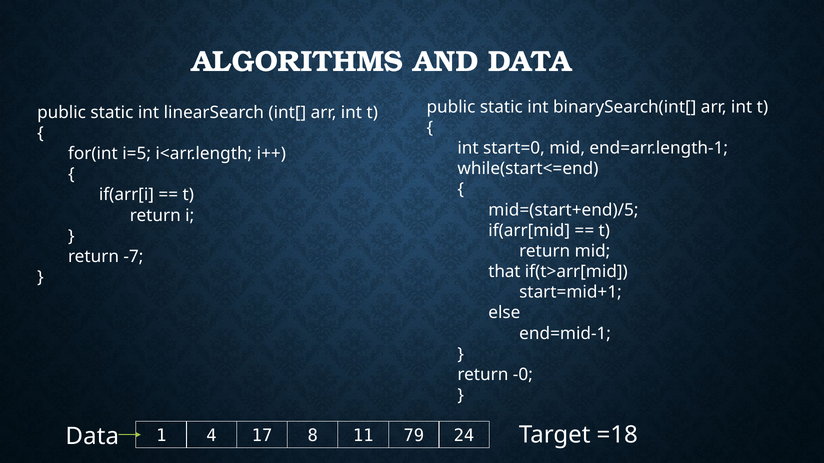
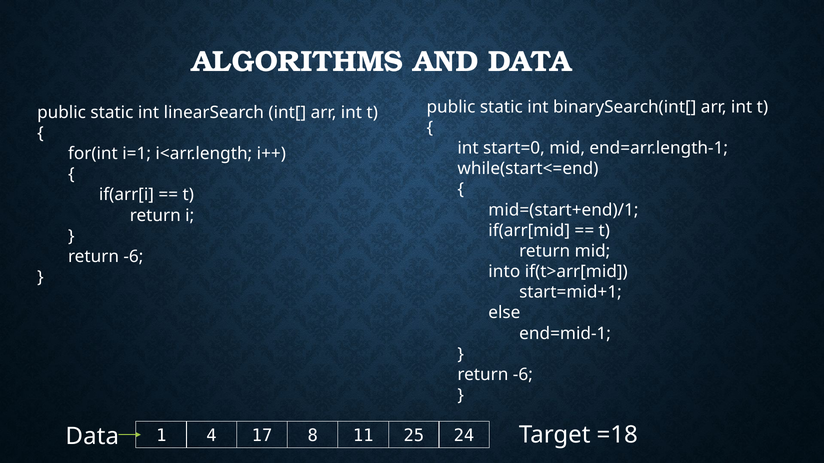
i=5: i=5 -> i=1
mid=(start+end)/5: mid=(start+end)/5 -> mid=(start+end)/1
-7 at (133, 257): -7 -> -6
that: that -> into
-0 at (523, 375): -0 -> -6
79: 79 -> 25
